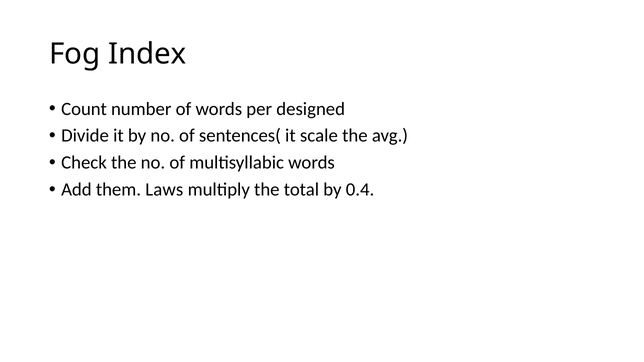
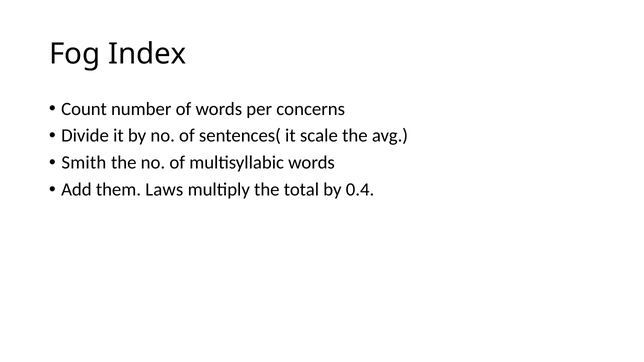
designed: designed -> concerns
Check: Check -> Smith
